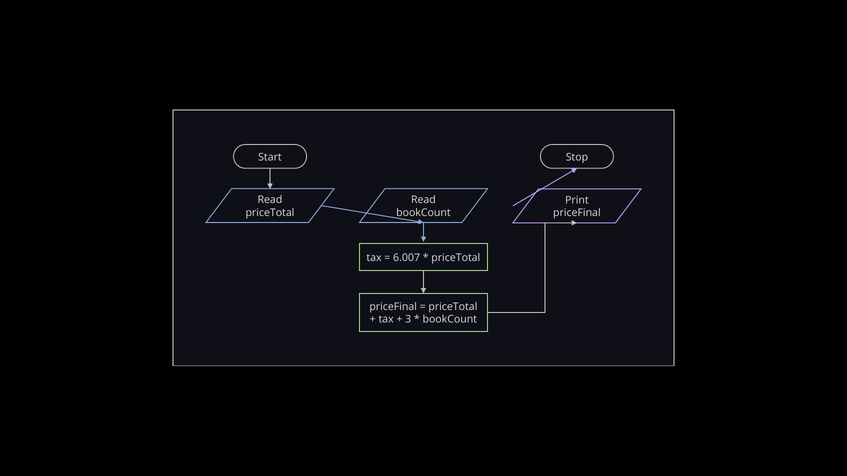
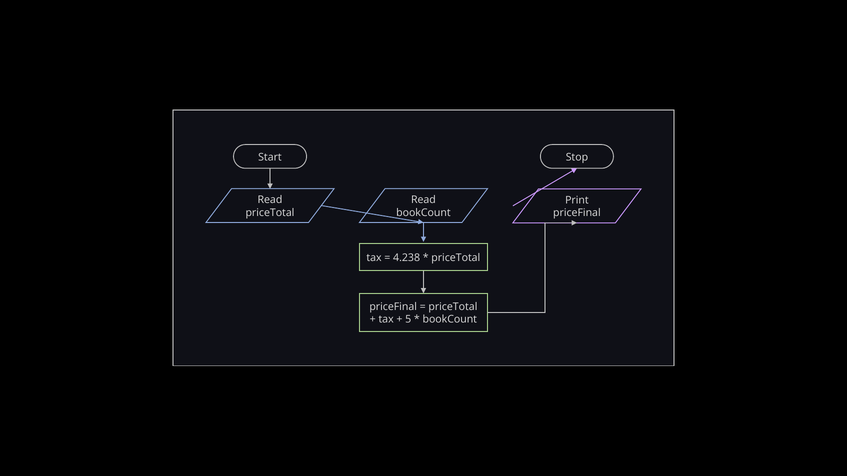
6.007: 6.007 -> 4.238
3: 3 -> 5
